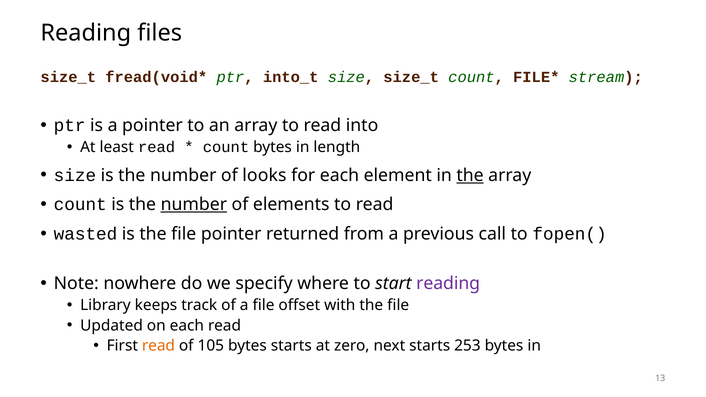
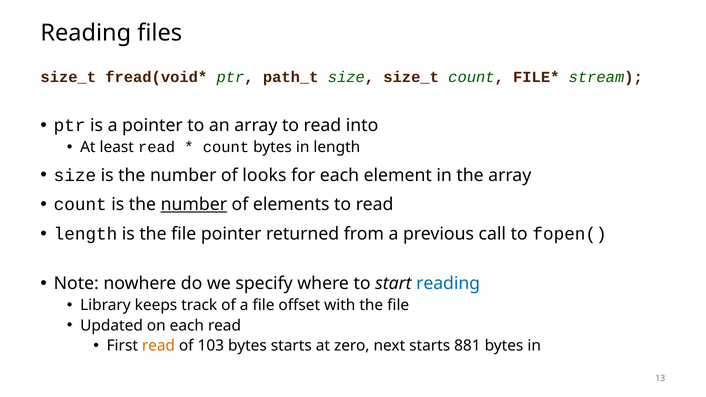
into_t: into_t -> path_t
the at (470, 175) underline: present -> none
wasted at (86, 234): wasted -> length
reading at (448, 284) colour: purple -> blue
105: 105 -> 103
253: 253 -> 881
